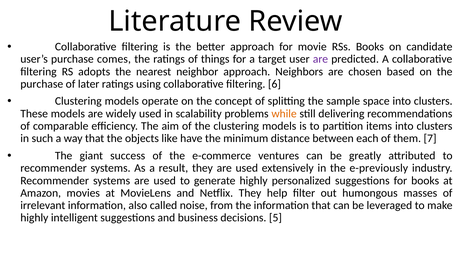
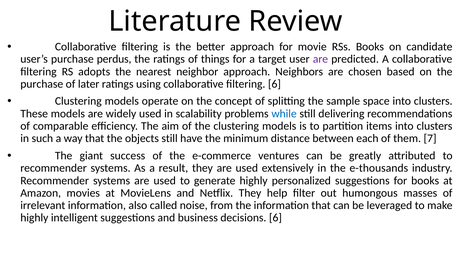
comes: comes -> perdus
while colour: orange -> blue
objects like: like -> still
e-previously: e-previously -> e-thousands
decisions 5: 5 -> 6
